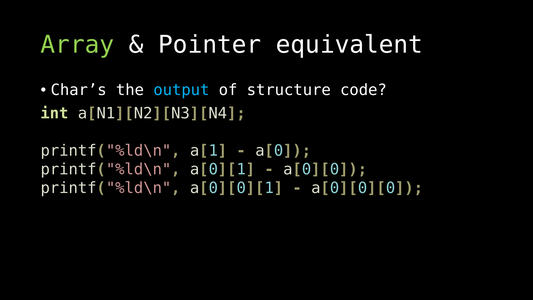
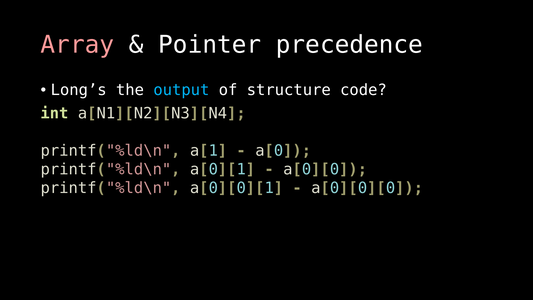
Array colour: light green -> pink
equivalent: equivalent -> precedence
Char’s: Char’s -> Long’s
